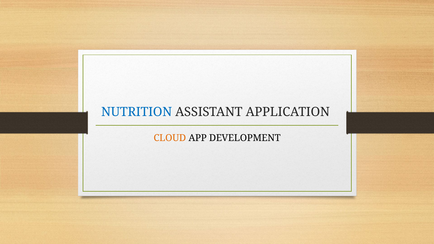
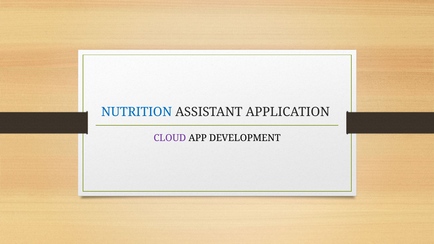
CLOUD colour: orange -> purple
